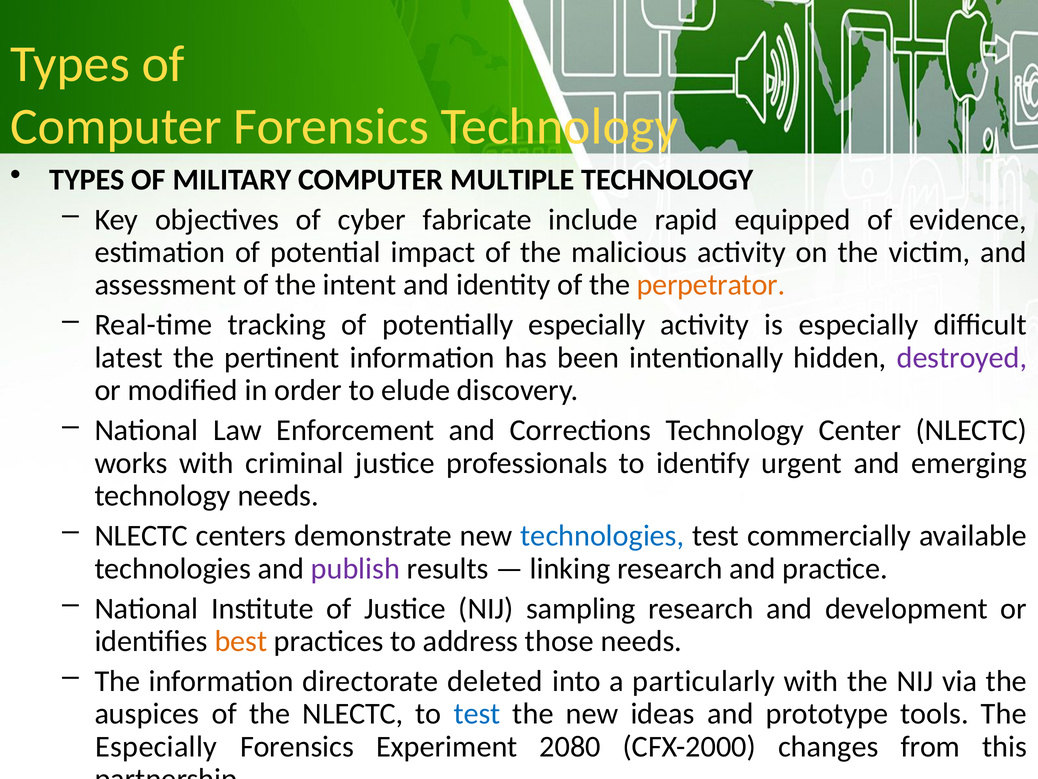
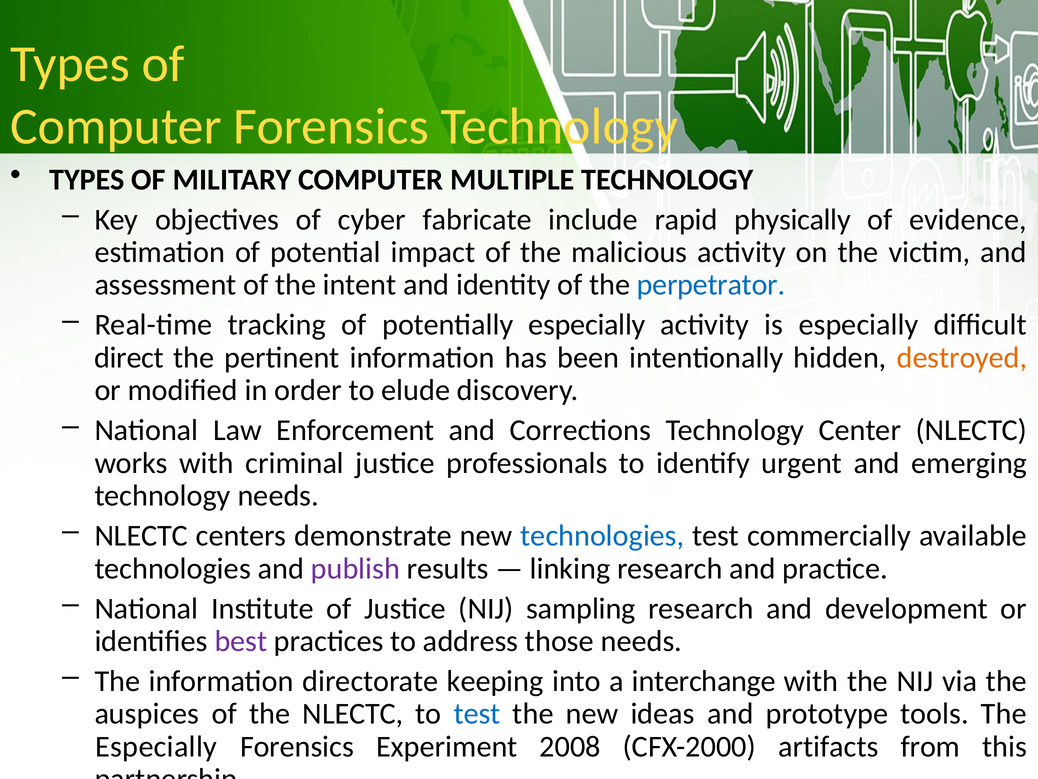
equipped: equipped -> physically
perpetrator colour: orange -> blue
latest: latest -> direct
destroyed colour: purple -> orange
best colour: orange -> purple
deleted: deleted -> keeping
particularly: particularly -> interchange
2080: 2080 -> 2008
changes: changes -> artifacts
